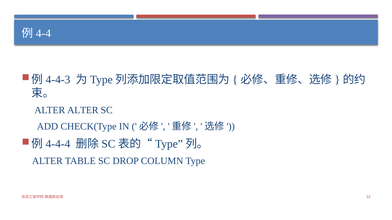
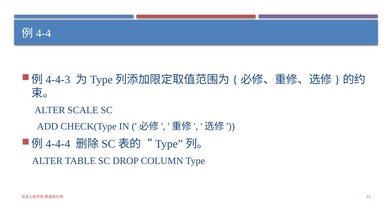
ALTER ALTER: ALTER -> SCALE
